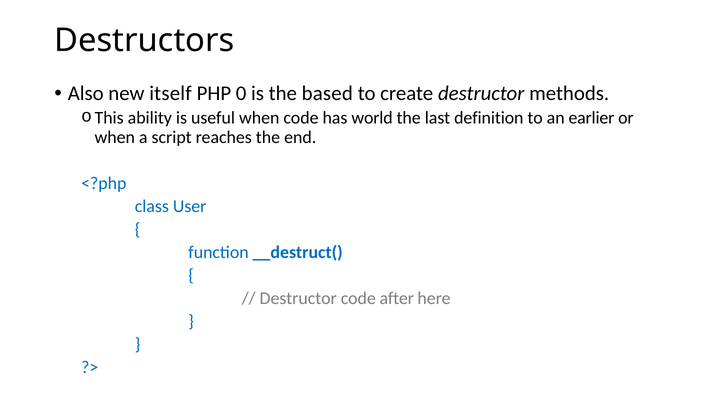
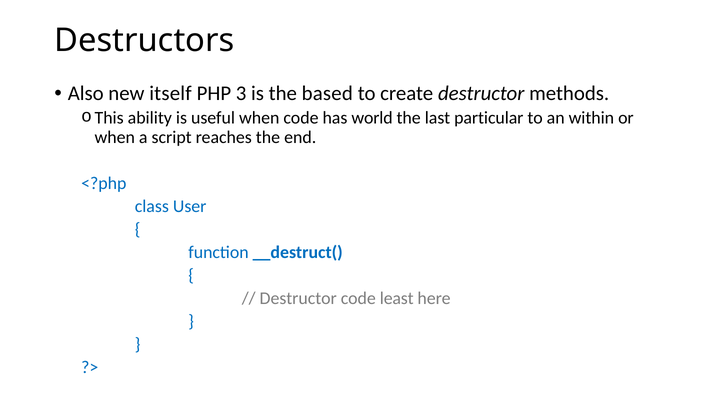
0: 0 -> 3
definition: definition -> particular
earlier: earlier -> within
after: after -> least
